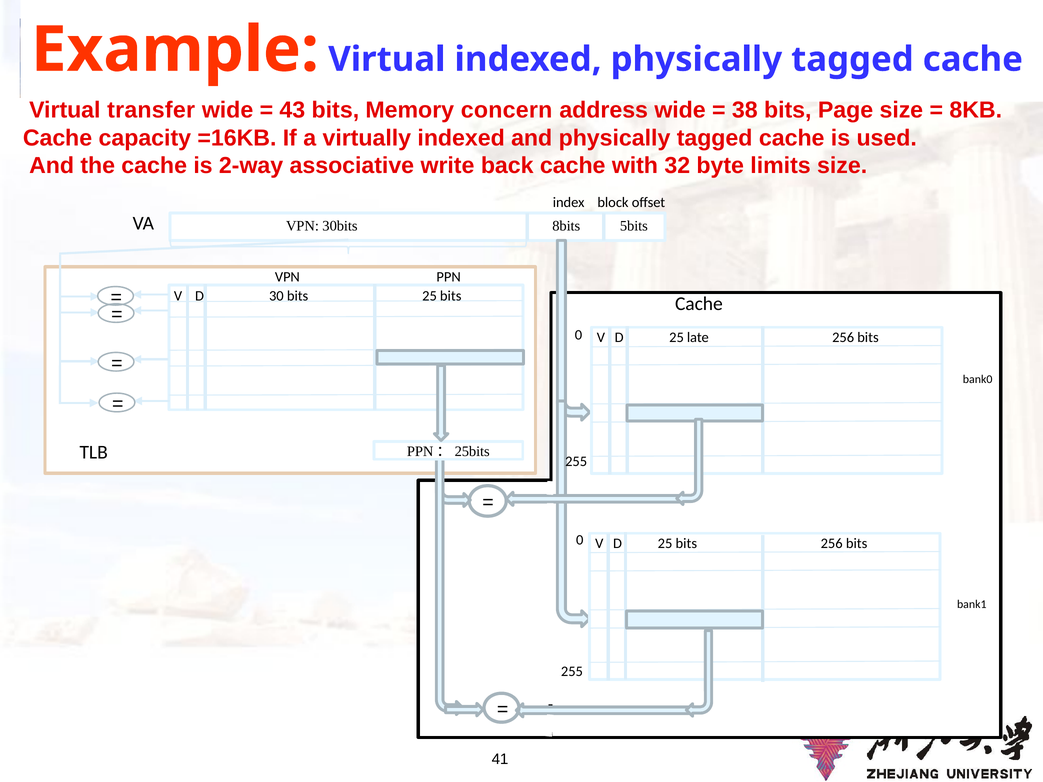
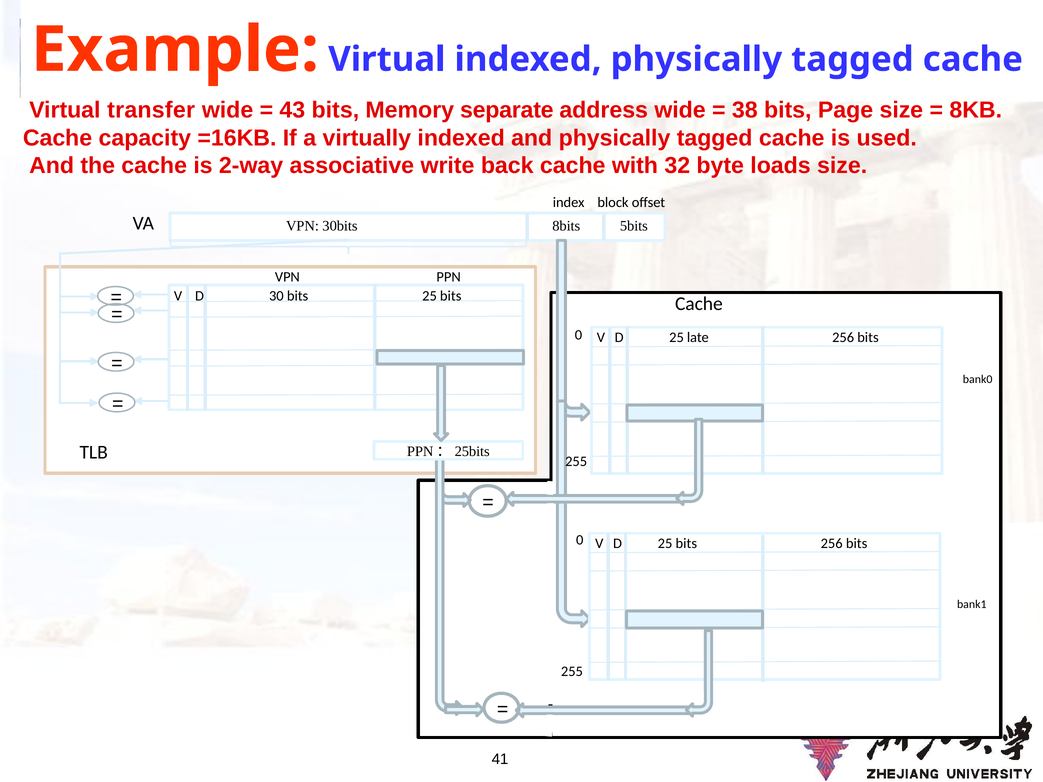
concern: concern -> separate
limits: limits -> loads
